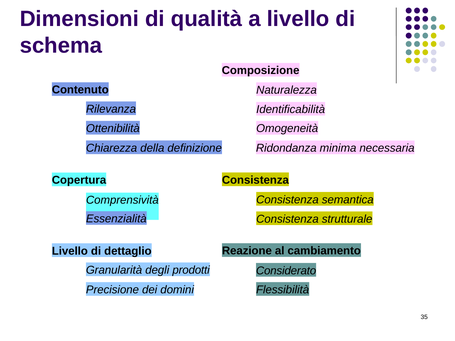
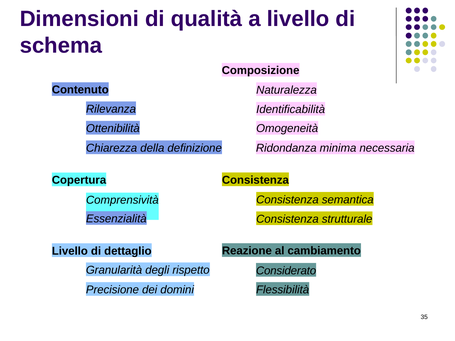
prodotti: prodotti -> rispetto
